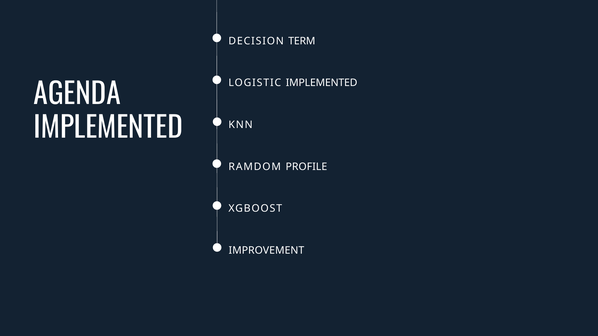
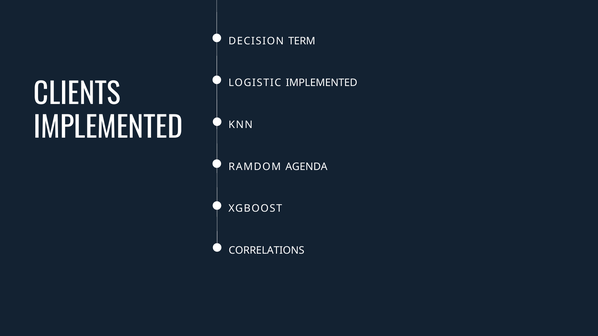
AGENDA: AGENDA -> CLIENTS
PROFILE: PROFILE -> AGENDA
IMPROVEMENT: IMPROVEMENT -> CORRELATIONS
